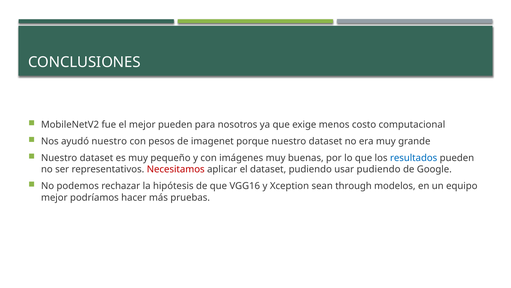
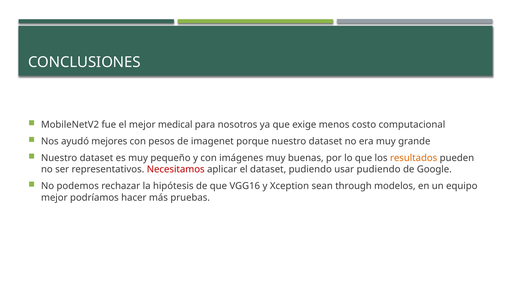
mejor pueden: pueden -> medical
ayudó nuestro: nuestro -> mejores
resultados colour: blue -> orange
